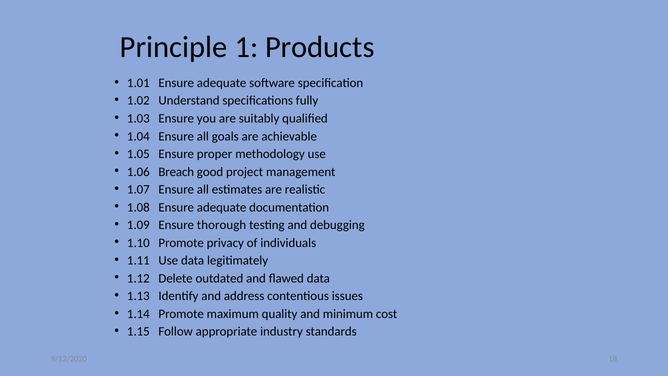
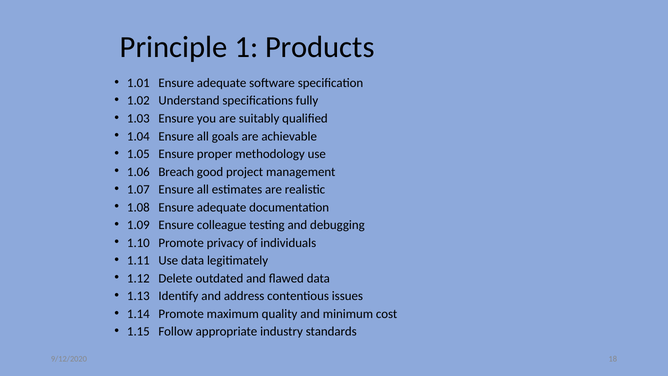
thorough: thorough -> colleague
